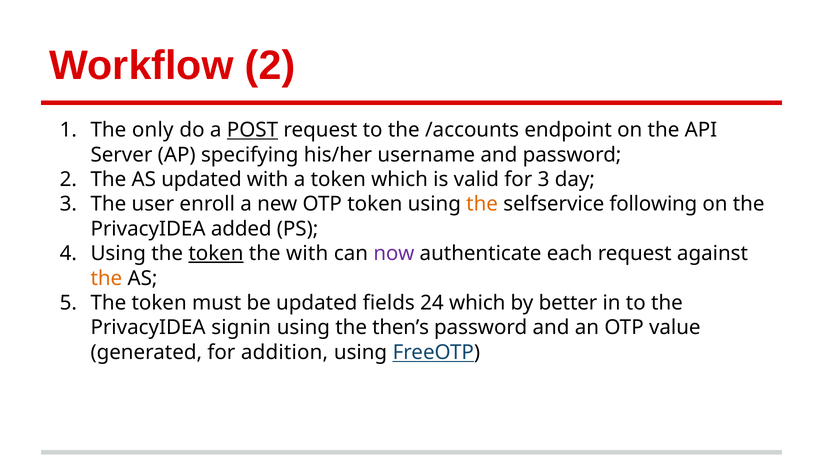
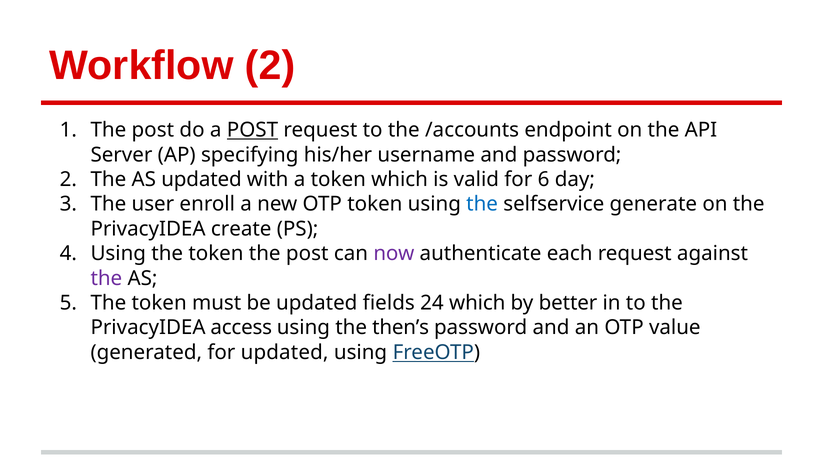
1 The only: only -> post
for 3: 3 -> 6
the at (482, 204) colour: orange -> blue
following: following -> generate
added: added -> create
token at (216, 253) underline: present -> none
with at (307, 253): with -> post
the at (106, 278) colour: orange -> purple
signin: signin -> access
for addition: addition -> updated
